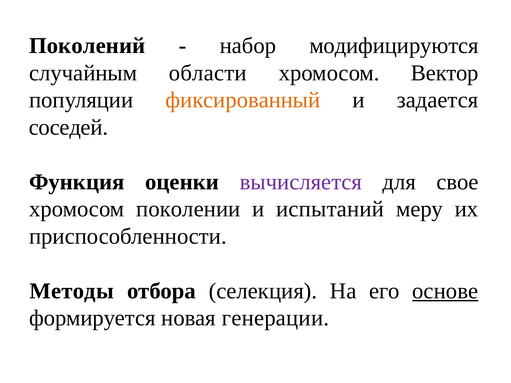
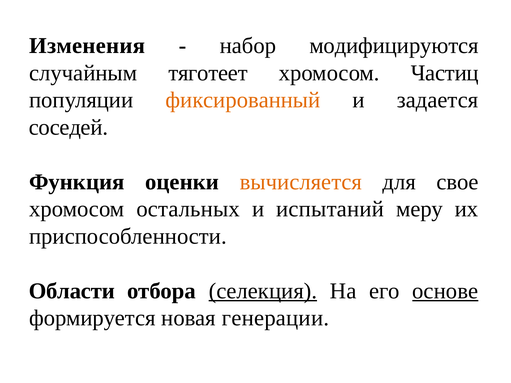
Поколений: Поколений -> Изменения
области: области -> тяготеет
Вектор: Вектор -> Частиц
вычисляется colour: purple -> orange
поколении: поколении -> остальных
Методы: Методы -> Области
селекция underline: none -> present
